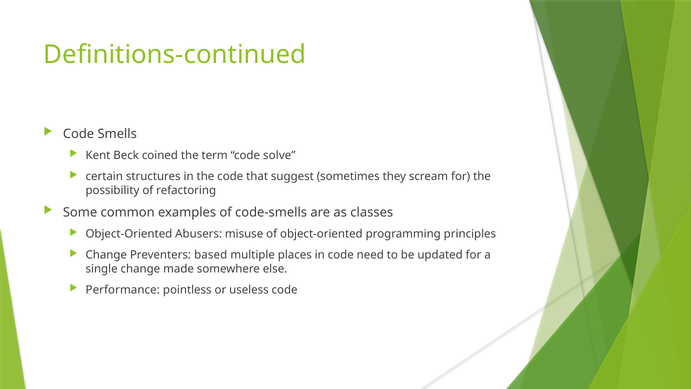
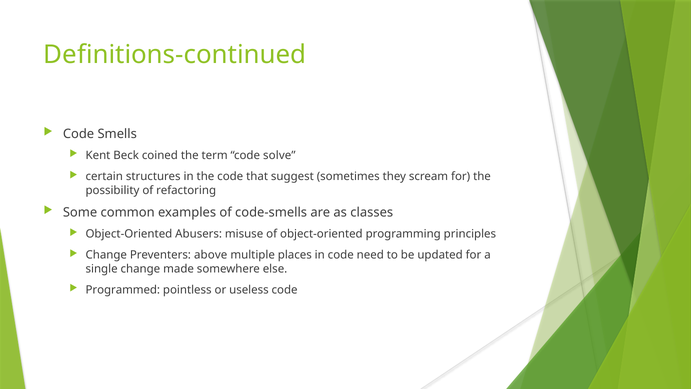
based: based -> above
Performance: Performance -> Programmed
